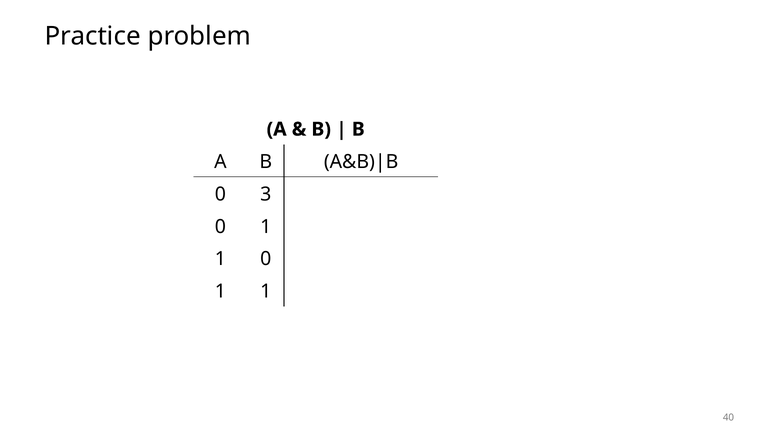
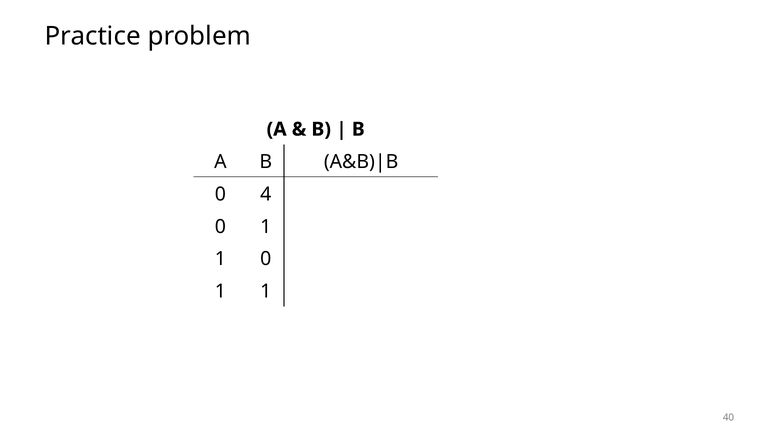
3: 3 -> 4
